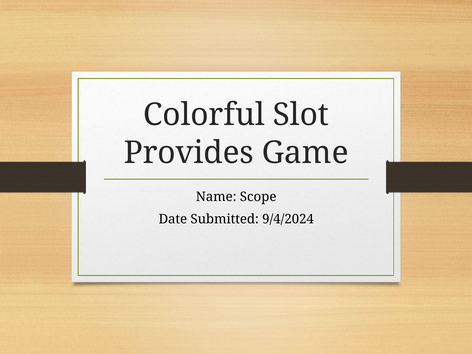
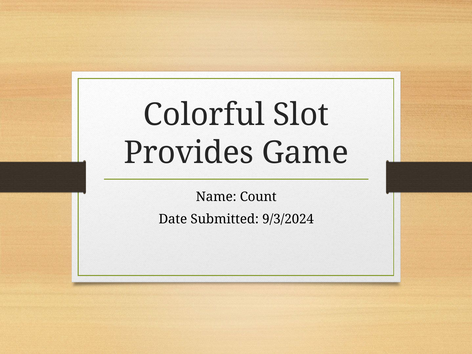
Scope: Scope -> Count
9/4/2024: 9/4/2024 -> 9/3/2024
